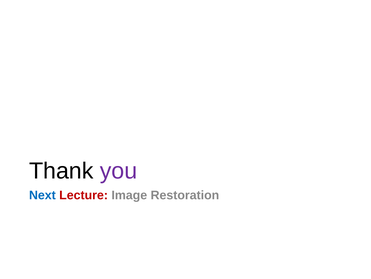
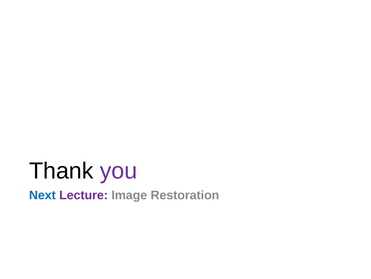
Lecture colour: red -> purple
